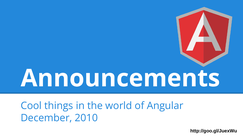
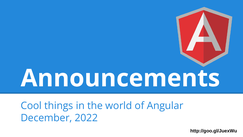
2010: 2010 -> 2022
